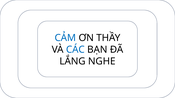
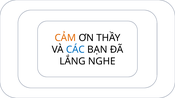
CẢM colour: blue -> orange
